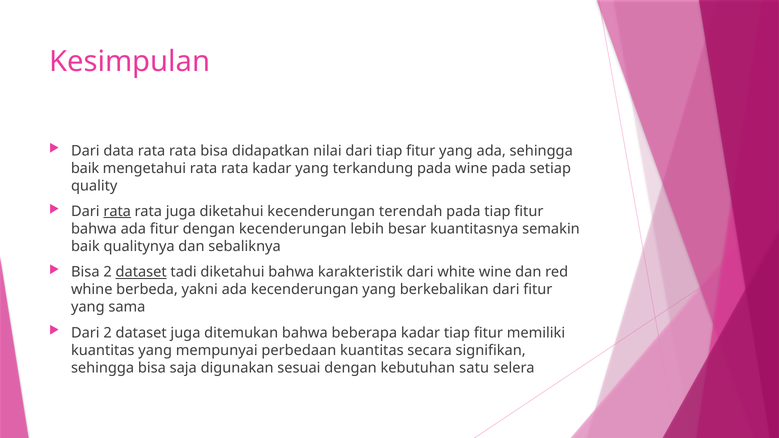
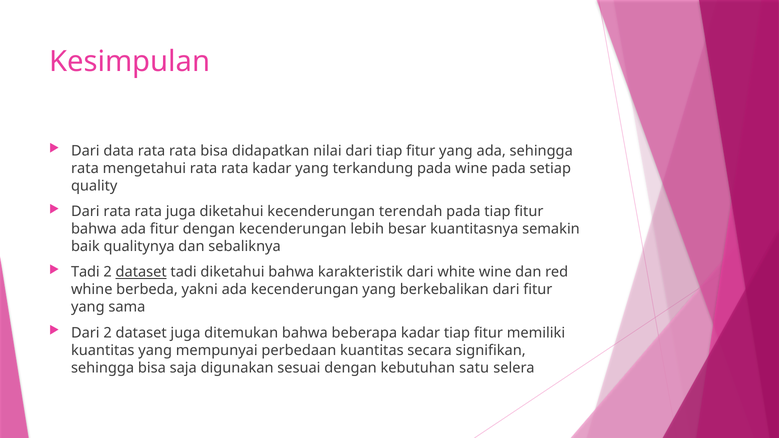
baik at (85, 168): baik -> rata
rata at (117, 211) underline: present -> none
Bisa at (85, 272): Bisa -> Tadi
